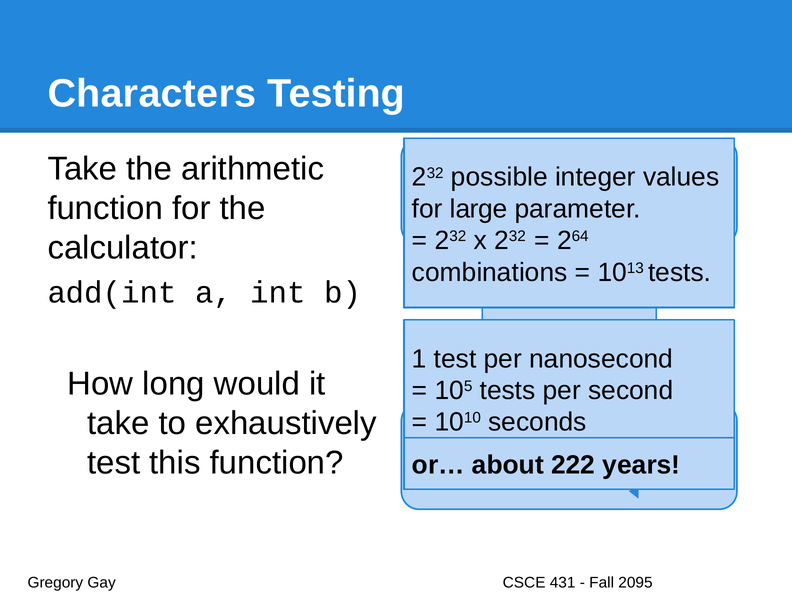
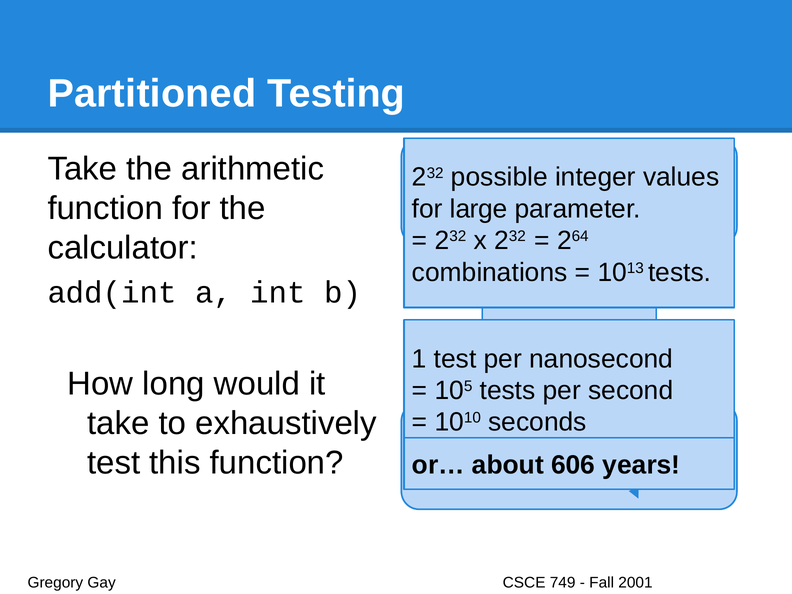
Characters: Characters -> Partitioned
222: 222 -> 606
431: 431 -> 749
2095: 2095 -> 2001
